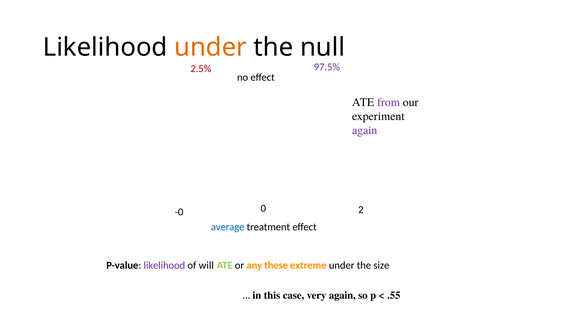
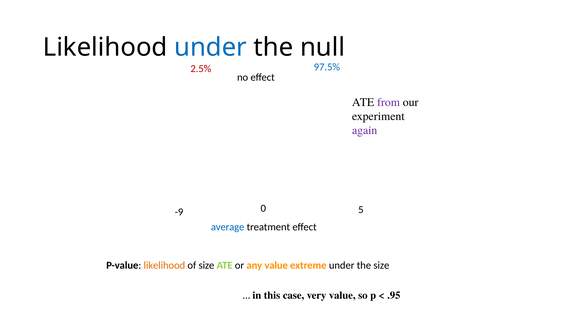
under at (210, 47) colour: orange -> blue
97.5% colour: purple -> blue
-0: -0 -> -9
2: 2 -> 5
likelihood at (164, 265) colour: purple -> orange
of will: will -> size
any these: these -> value
very again: again -> value
.55: .55 -> .95
